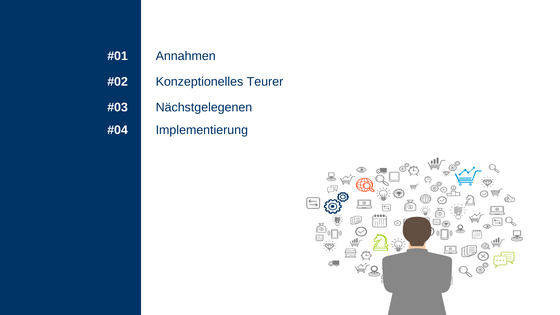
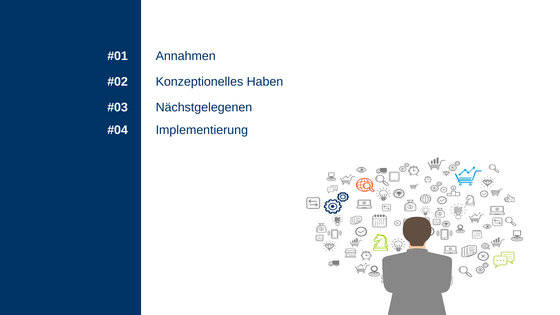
Teurer: Teurer -> Haben
